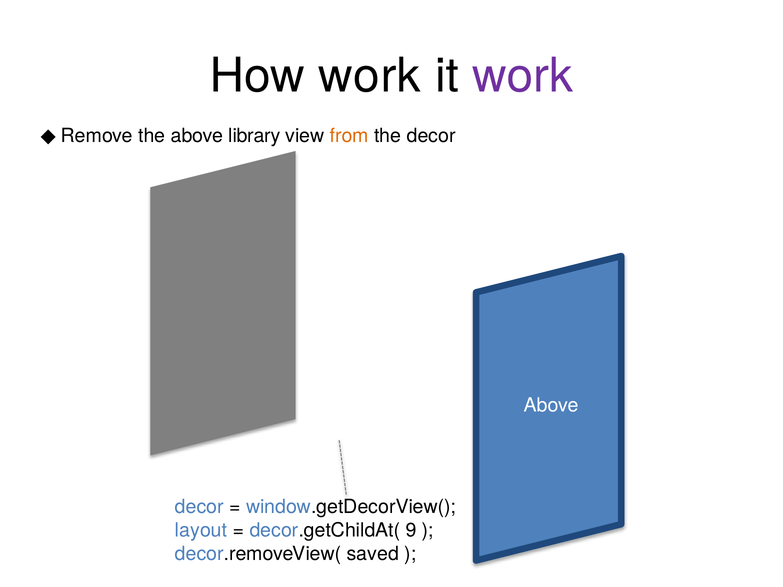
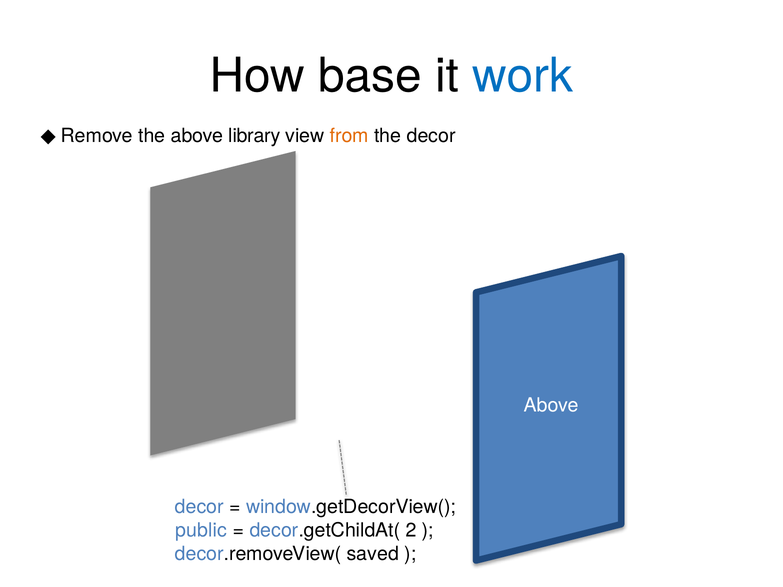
How work: work -> base
work at (523, 76) colour: purple -> blue
layout: layout -> public
9: 9 -> 2
